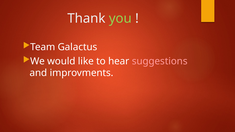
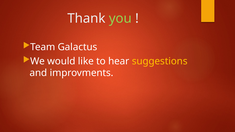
suggestions colour: pink -> yellow
